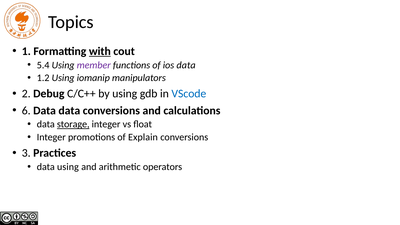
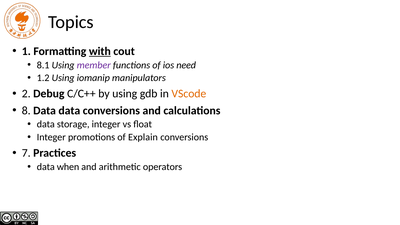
5.4: 5.4 -> 8.1
ios data: data -> need
VScode colour: blue -> orange
6: 6 -> 8
storage underline: present -> none
3: 3 -> 7
data using: using -> when
